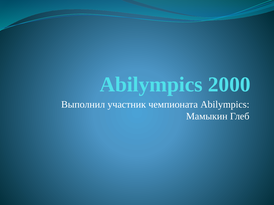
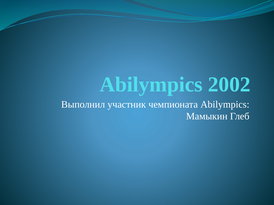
2000: 2000 -> 2002
